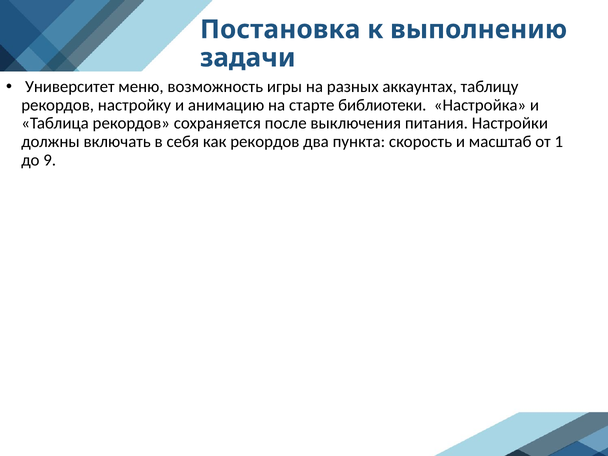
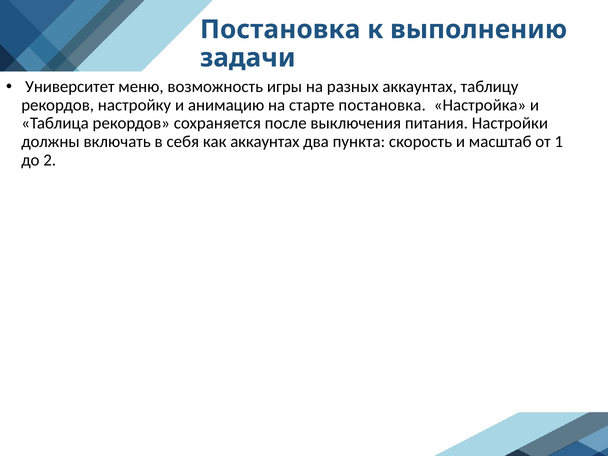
старте библиотеки: библиотеки -> постановка
как рекордов: рекордов -> аккаунтах
9: 9 -> 2
